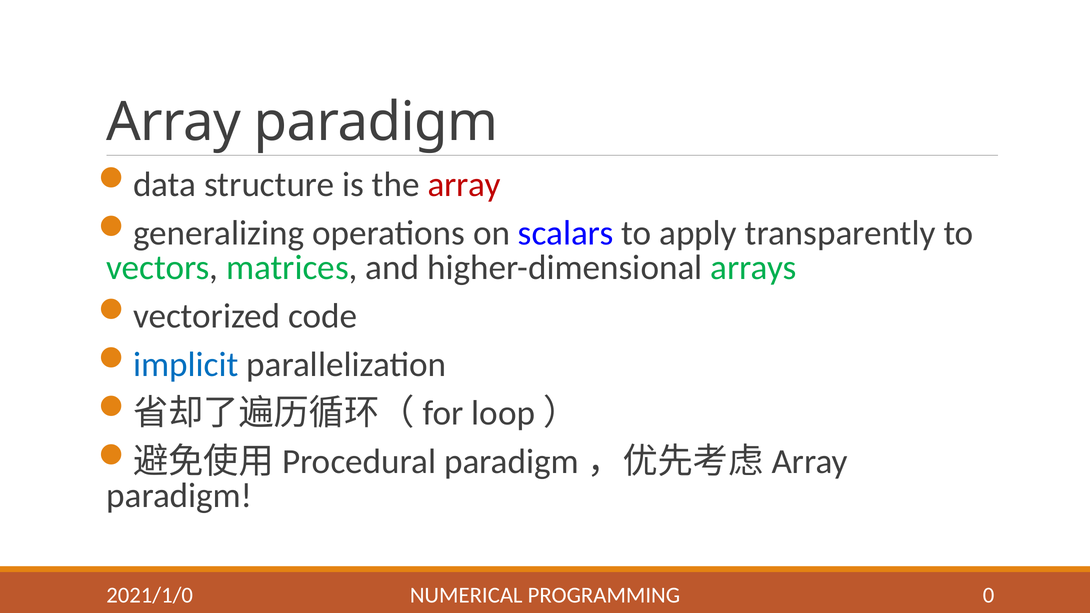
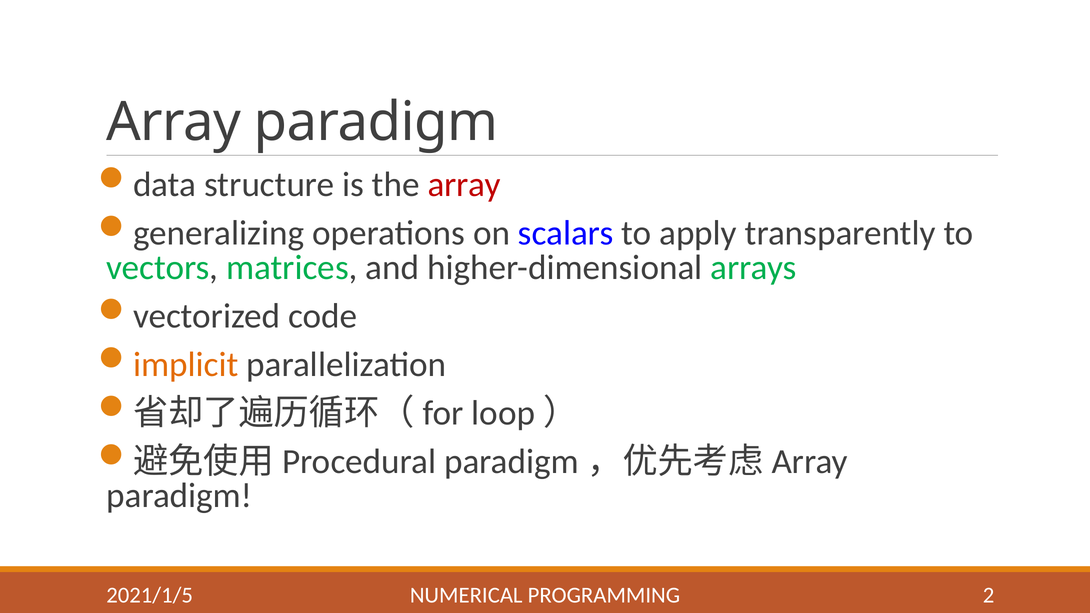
implicit colour: blue -> orange
0: 0 -> 2
2021/1/0: 2021/1/0 -> 2021/1/5
